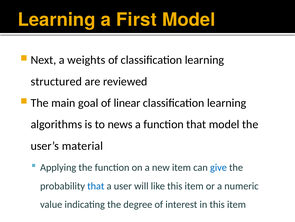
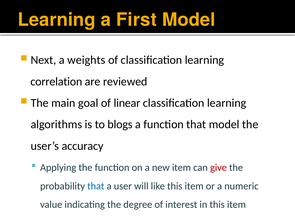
structured: structured -> correlation
news: news -> blogs
material: material -> accuracy
give colour: blue -> red
